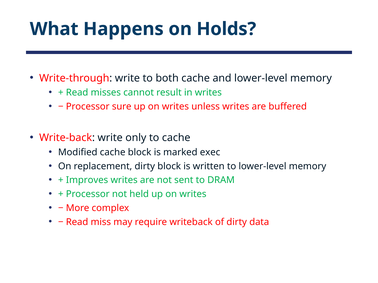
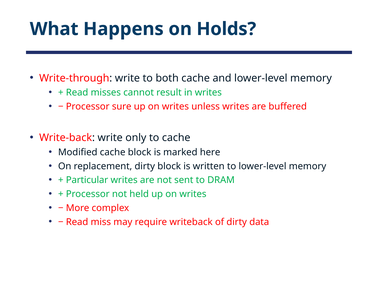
exec: exec -> here
Improves: Improves -> Particular
